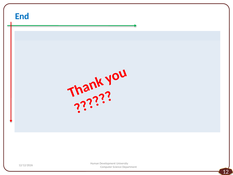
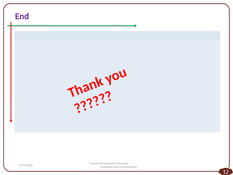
End colour: blue -> purple
